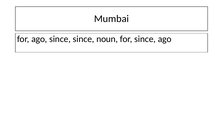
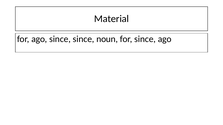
Mumbai: Mumbai -> Material
